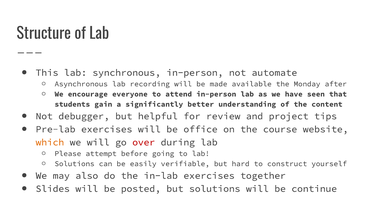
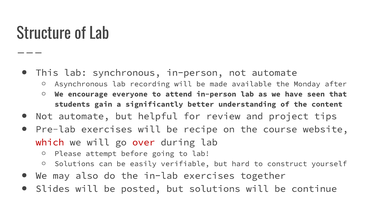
debugger at (84, 116): debugger -> automate
office: office -> recipe
which colour: orange -> red
